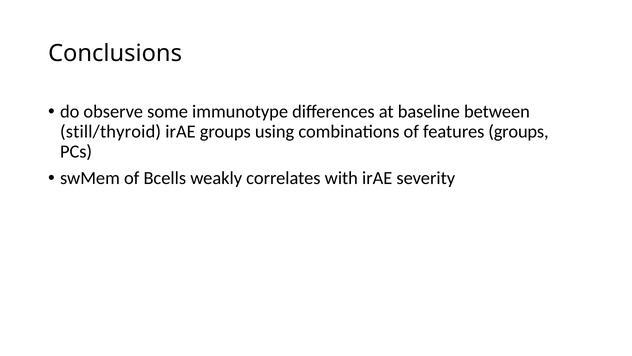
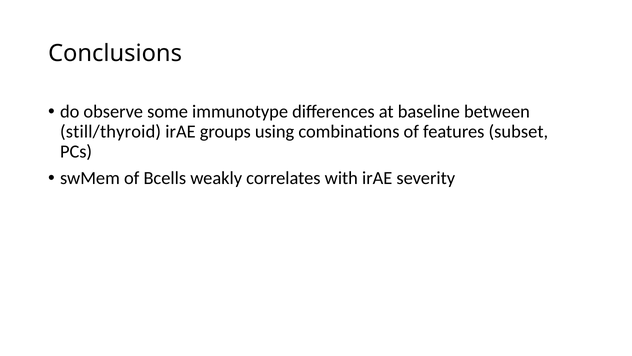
features groups: groups -> subset
